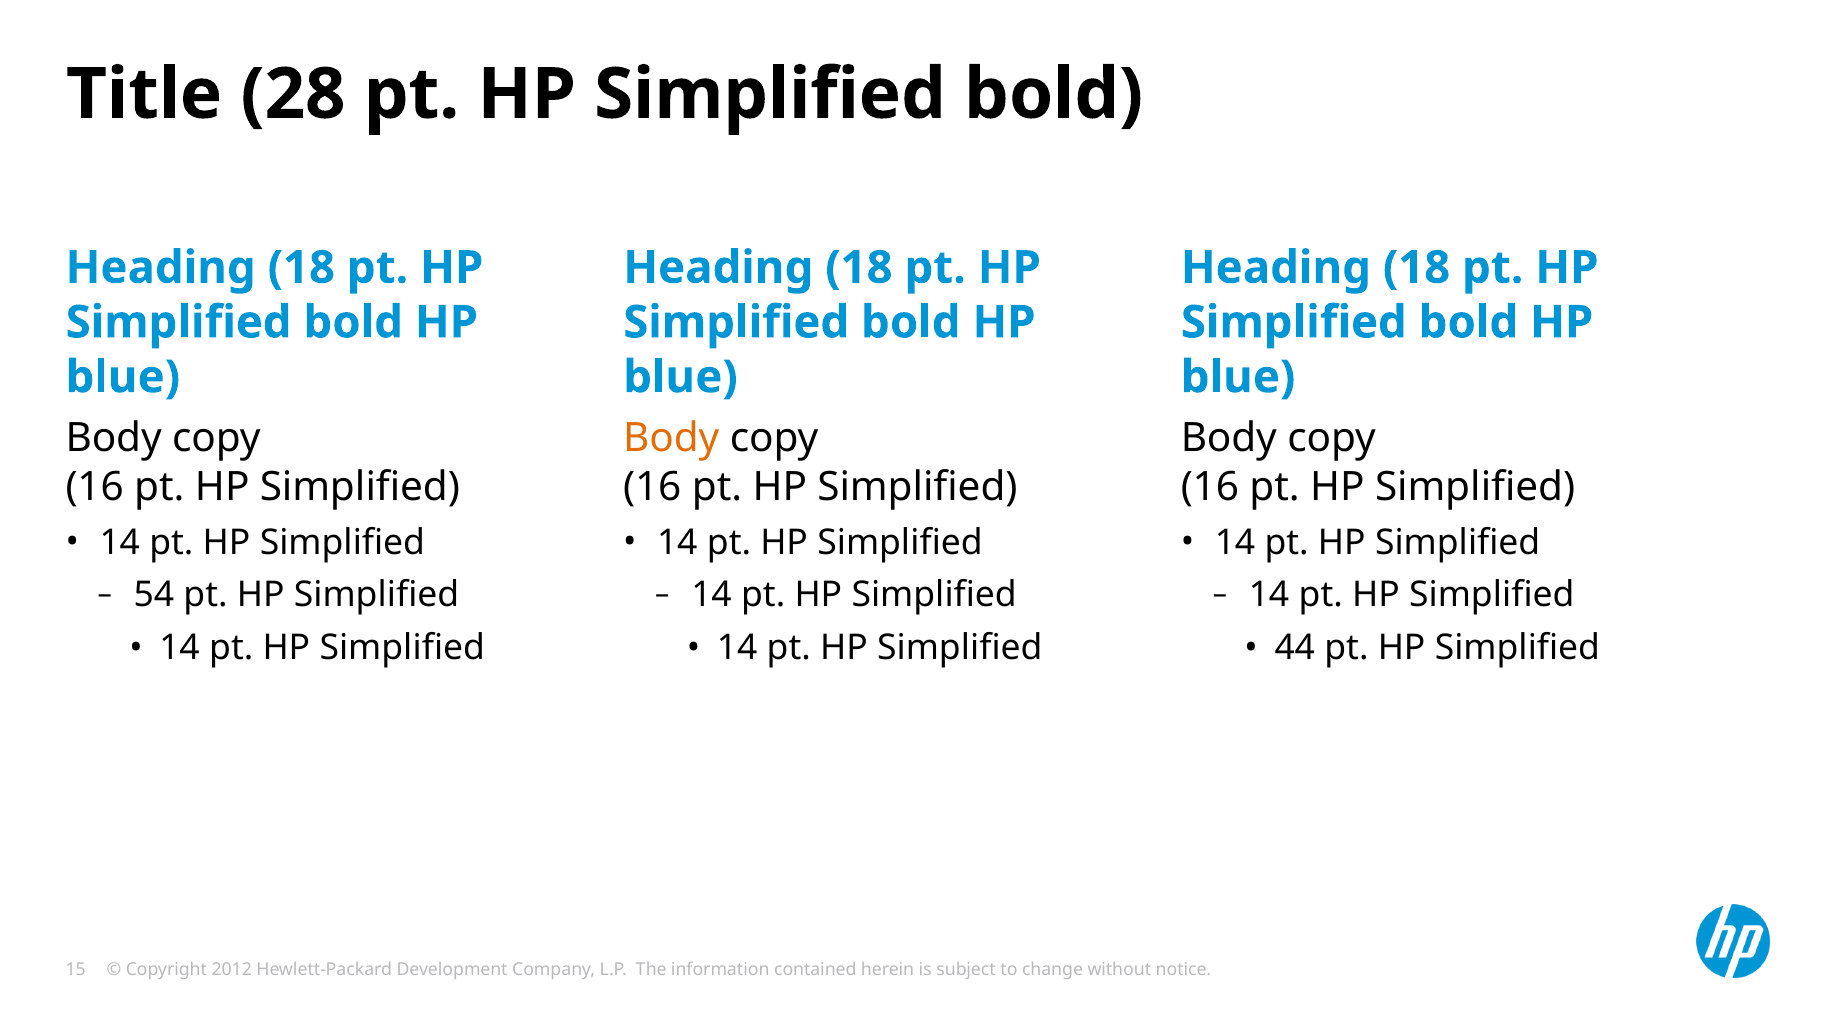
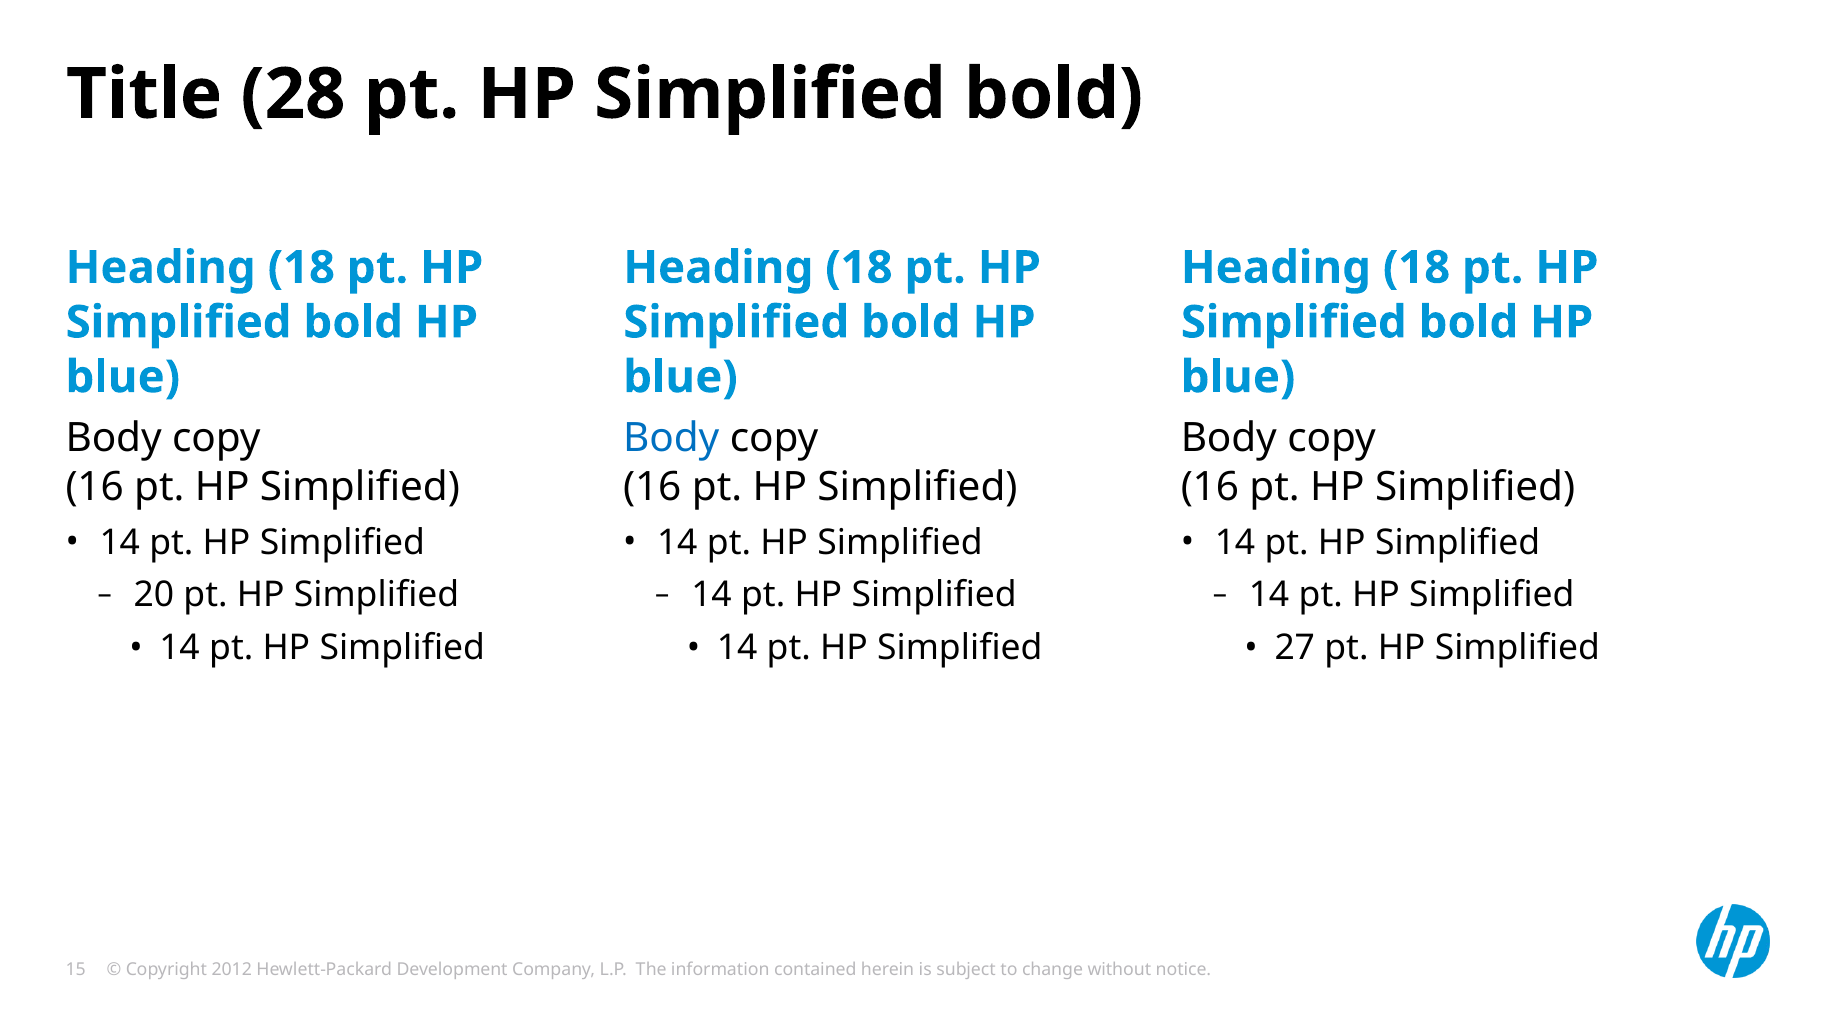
Body at (671, 439) colour: orange -> blue
54: 54 -> 20
44: 44 -> 27
